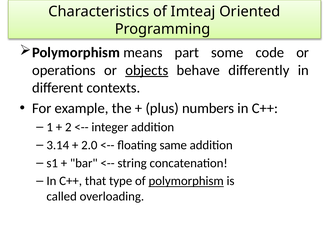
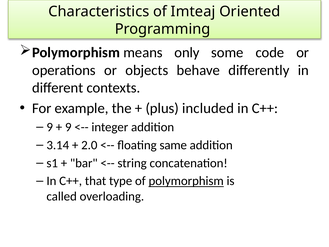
part: part -> only
objects underline: present -> none
numbers: numbers -> included
1 at (50, 127): 1 -> 9
2 at (68, 127): 2 -> 9
